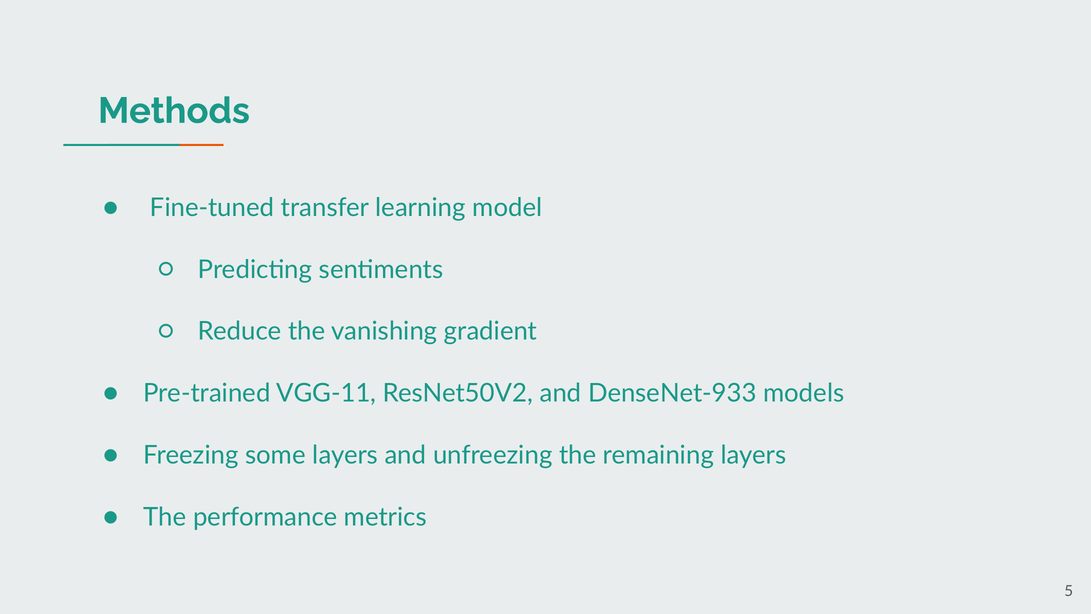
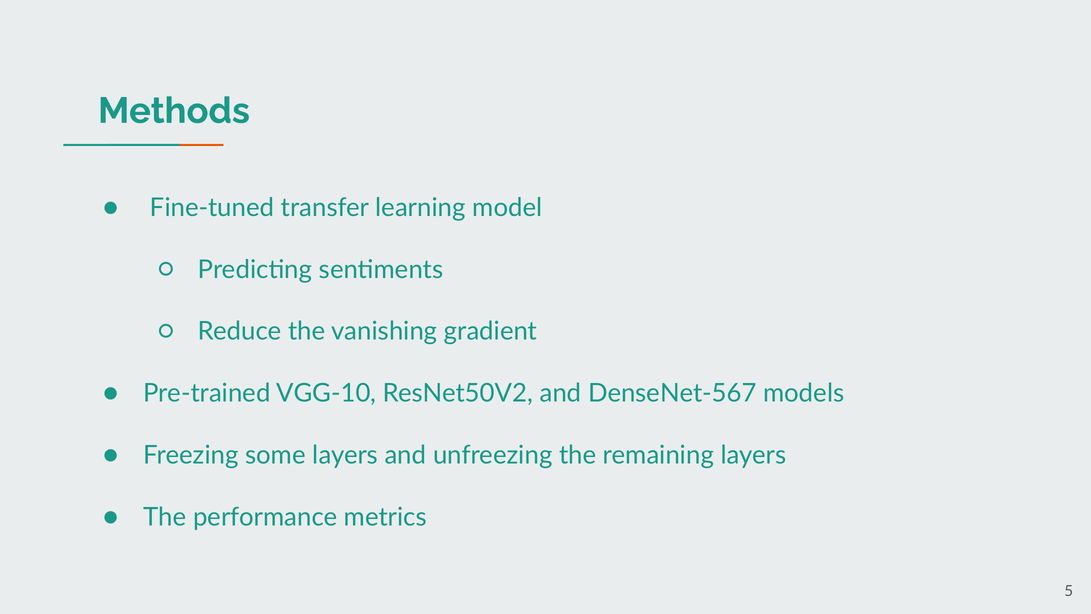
VGG-11: VGG-11 -> VGG-10
DenseNet-933: DenseNet-933 -> DenseNet-567
